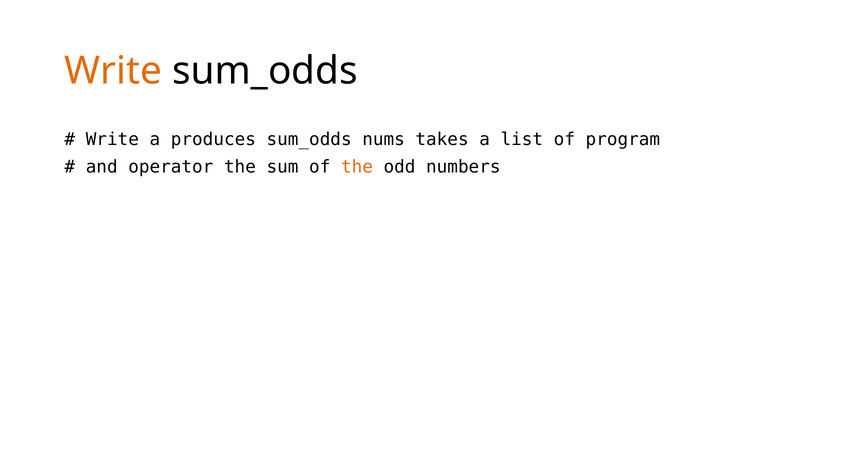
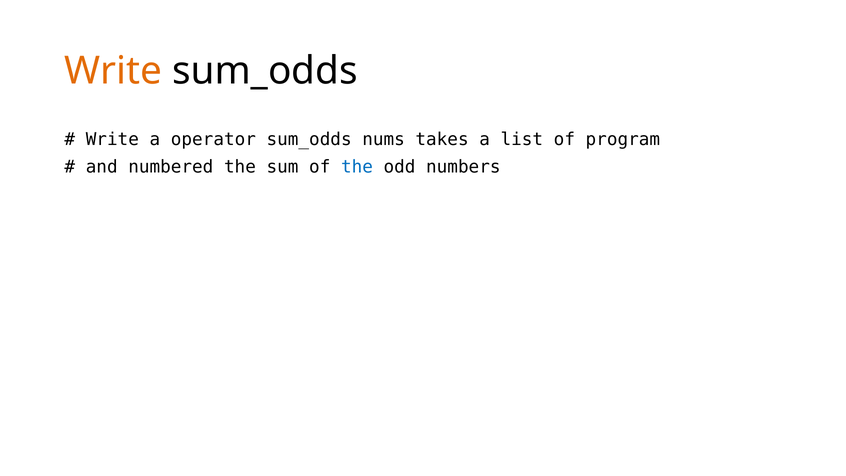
produces: produces -> operator
operator: operator -> numbered
the at (357, 167) colour: orange -> blue
